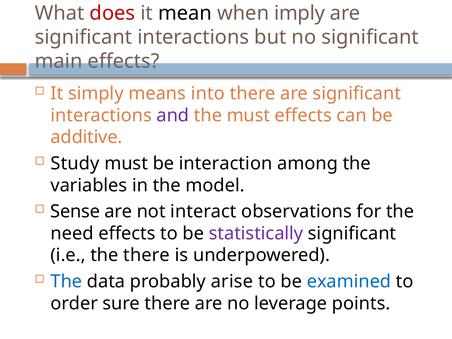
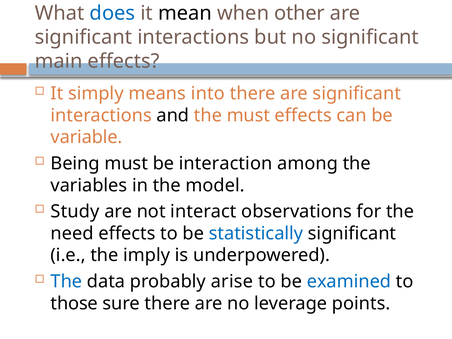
does colour: red -> blue
imply: imply -> other
and colour: purple -> black
additive: additive -> variable
Study: Study -> Being
Sense: Sense -> Study
statistically colour: purple -> blue
the there: there -> imply
order: order -> those
